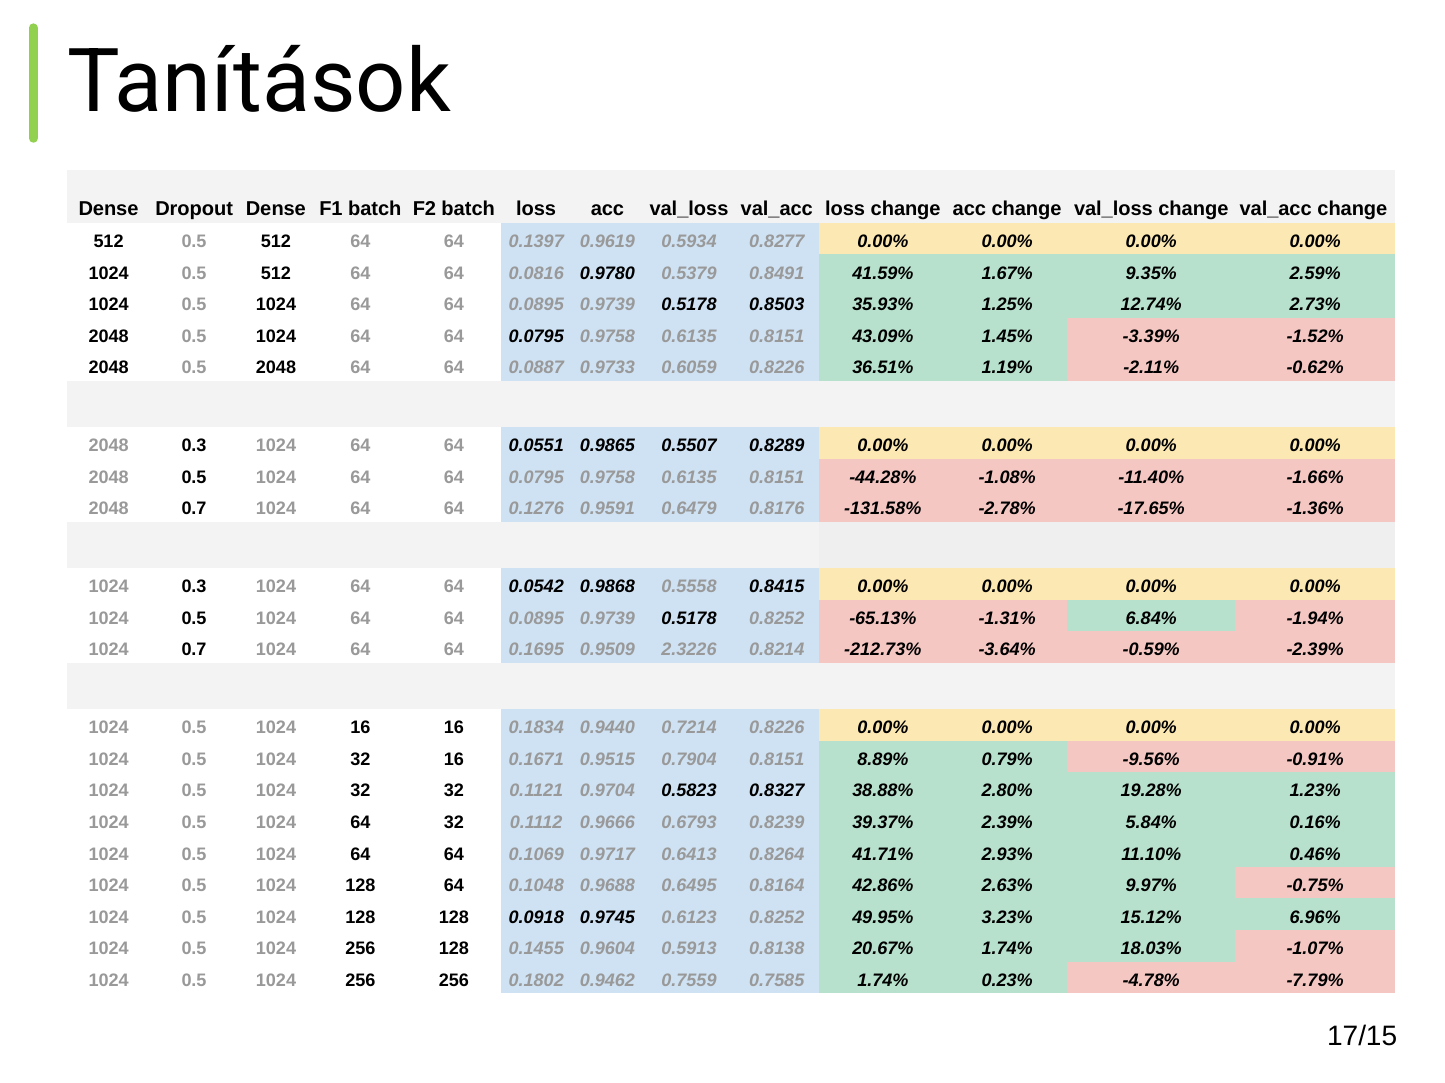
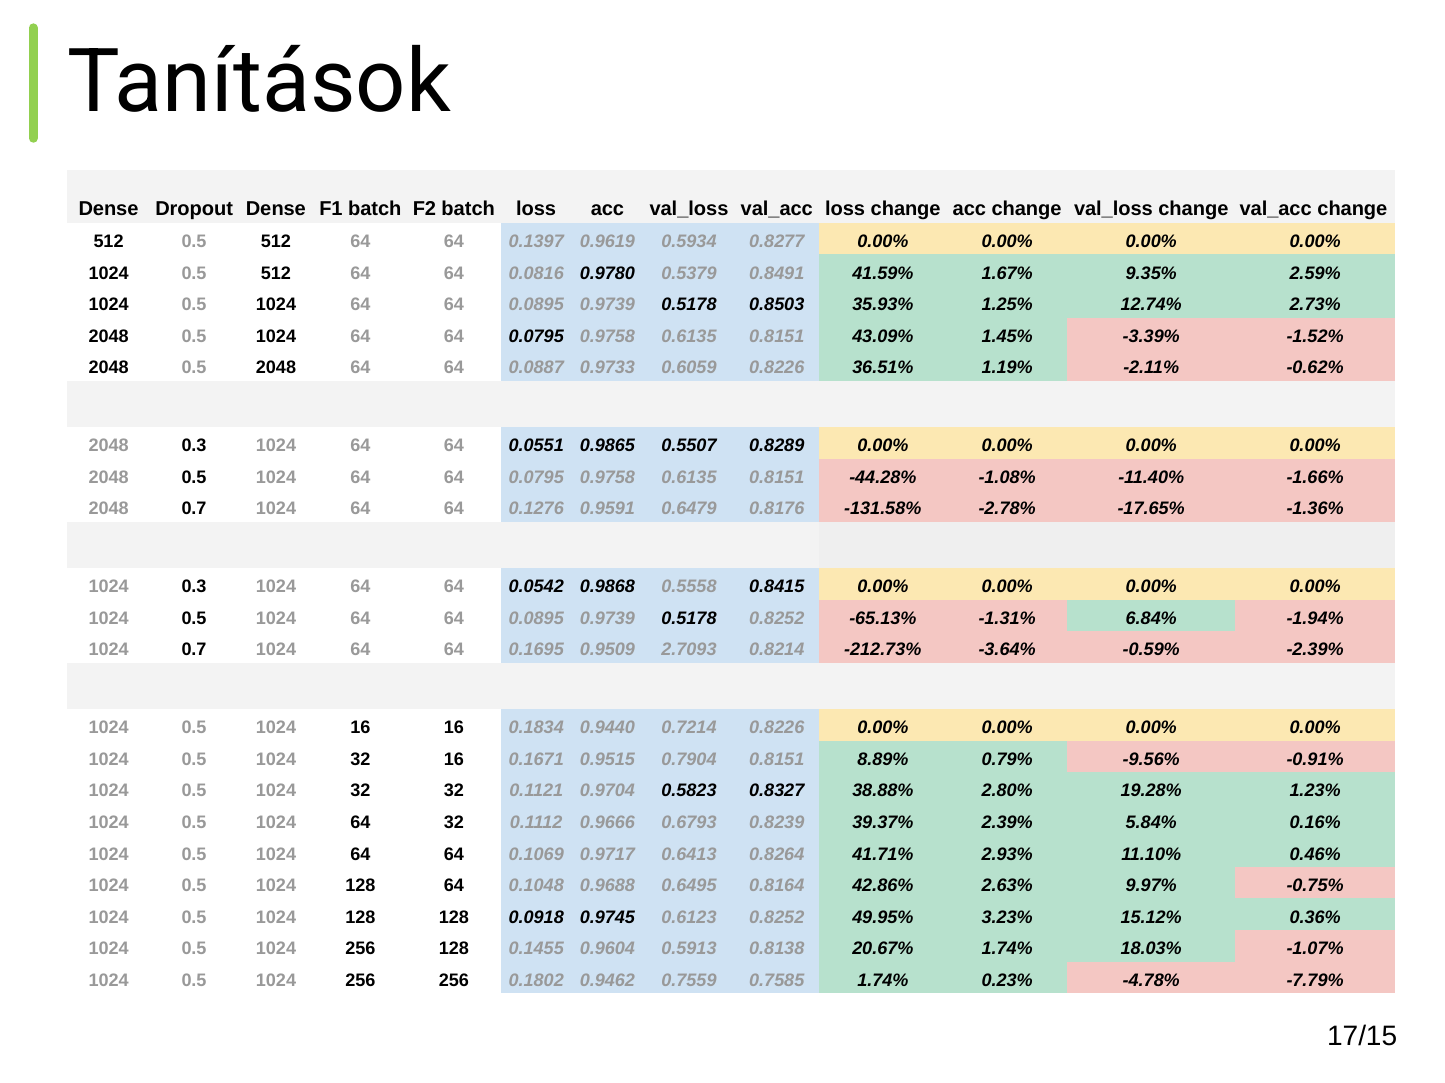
2.3226: 2.3226 -> 2.7093
6.96%: 6.96% -> 0.36%
